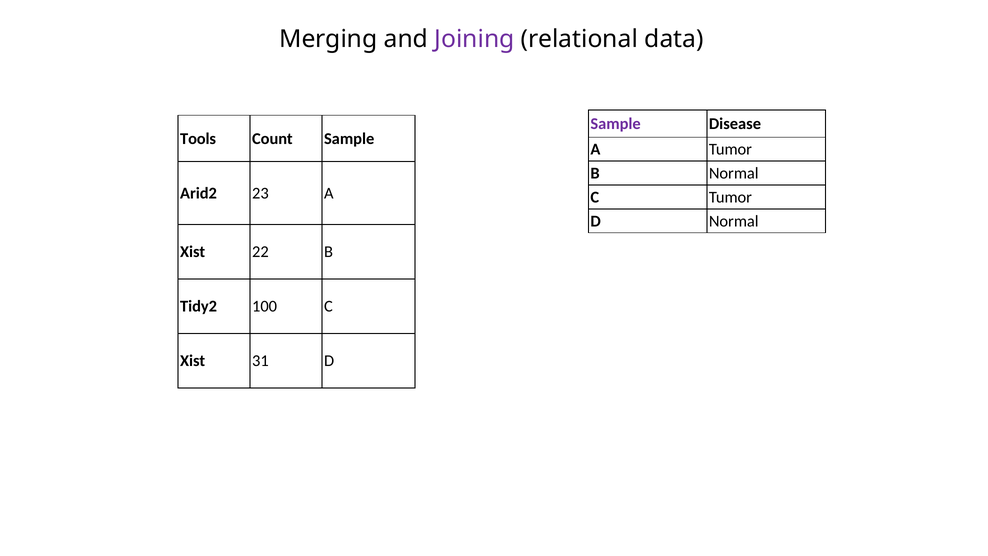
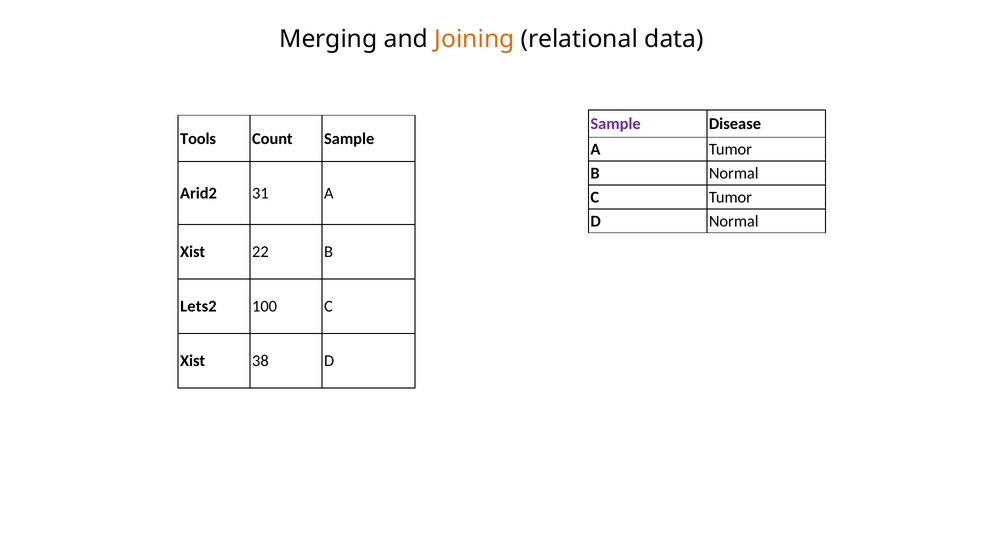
Joining colour: purple -> orange
23: 23 -> 31
Tidy2: Tidy2 -> Lets2
31: 31 -> 38
